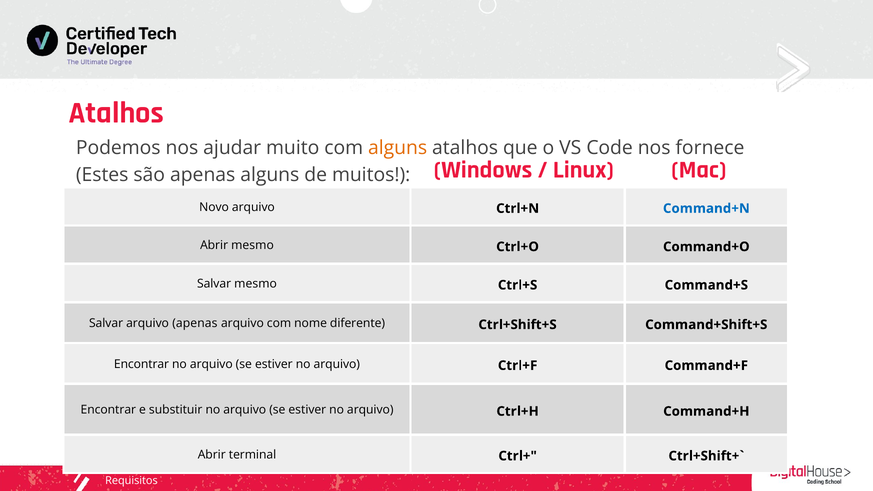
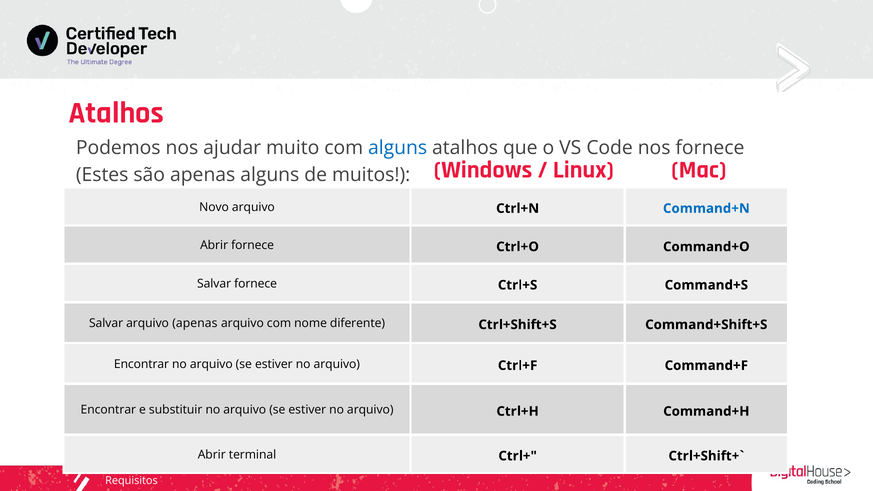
alguns at (398, 148) colour: orange -> blue
Abrir mesmo: mesmo -> fornece
Salvar mesmo: mesmo -> fornece
